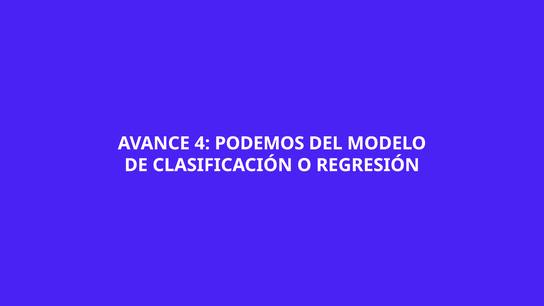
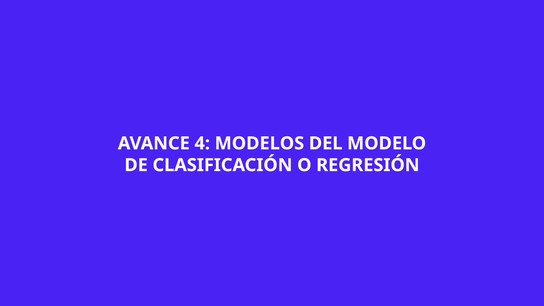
PODEMOS: PODEMOS -> MODELOS
